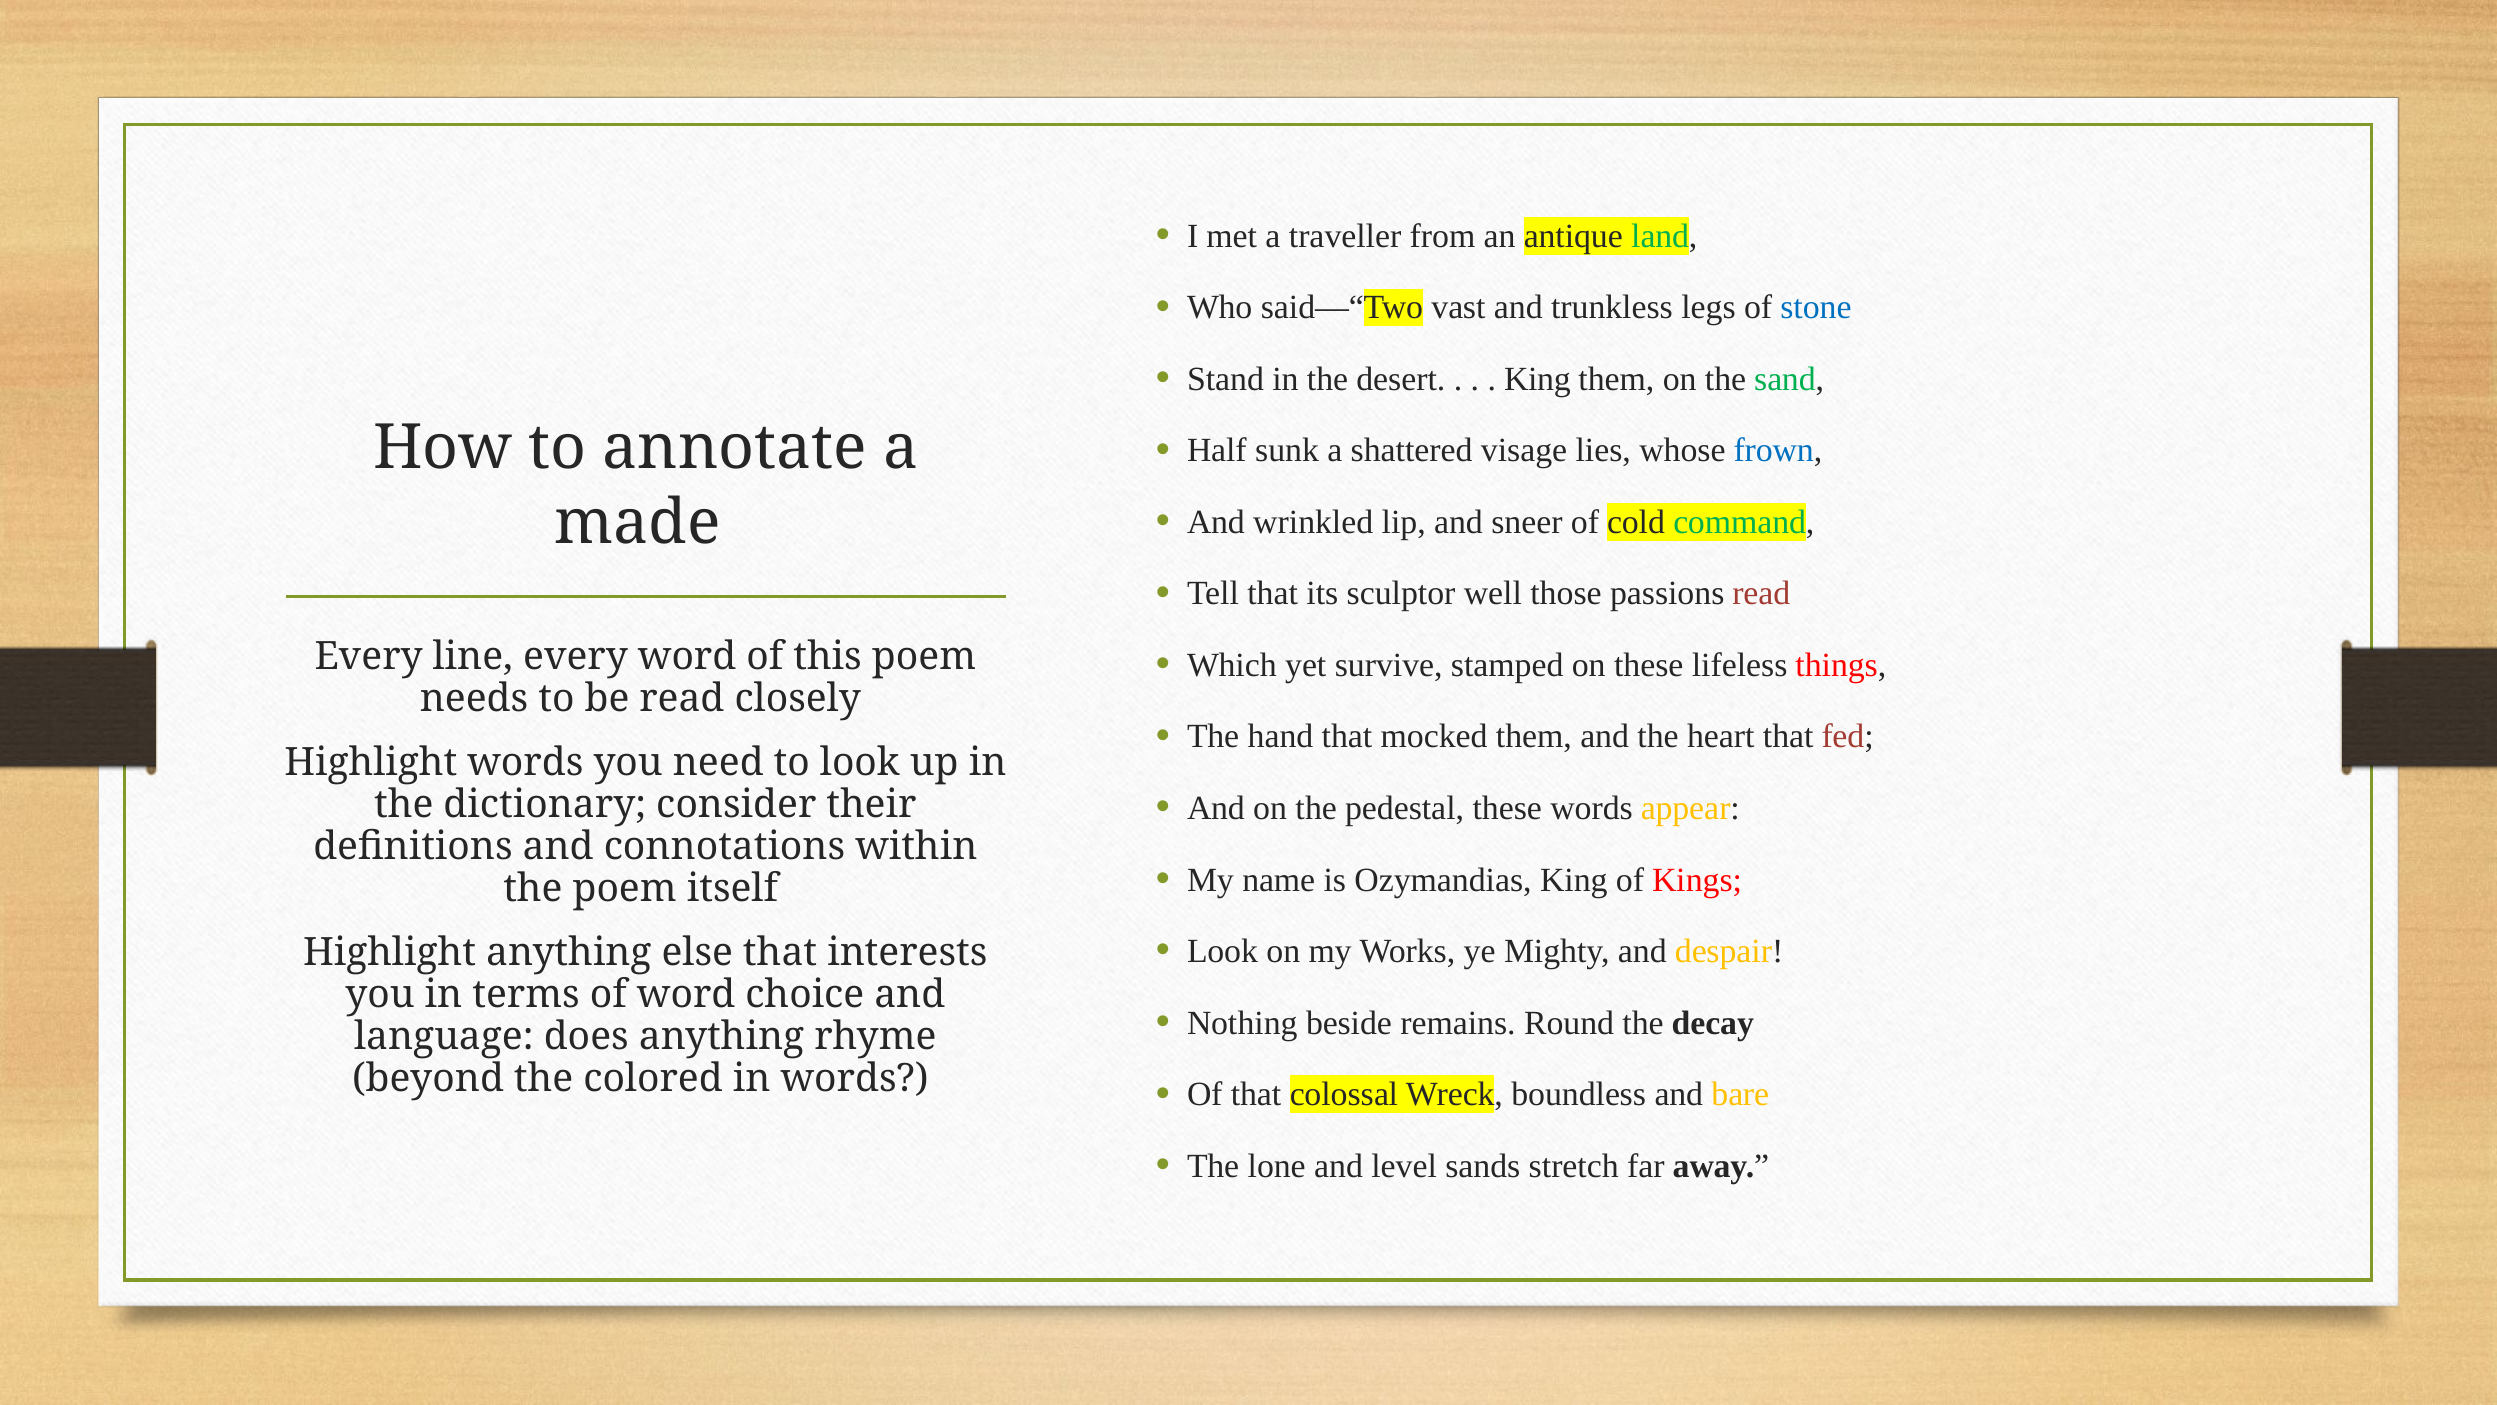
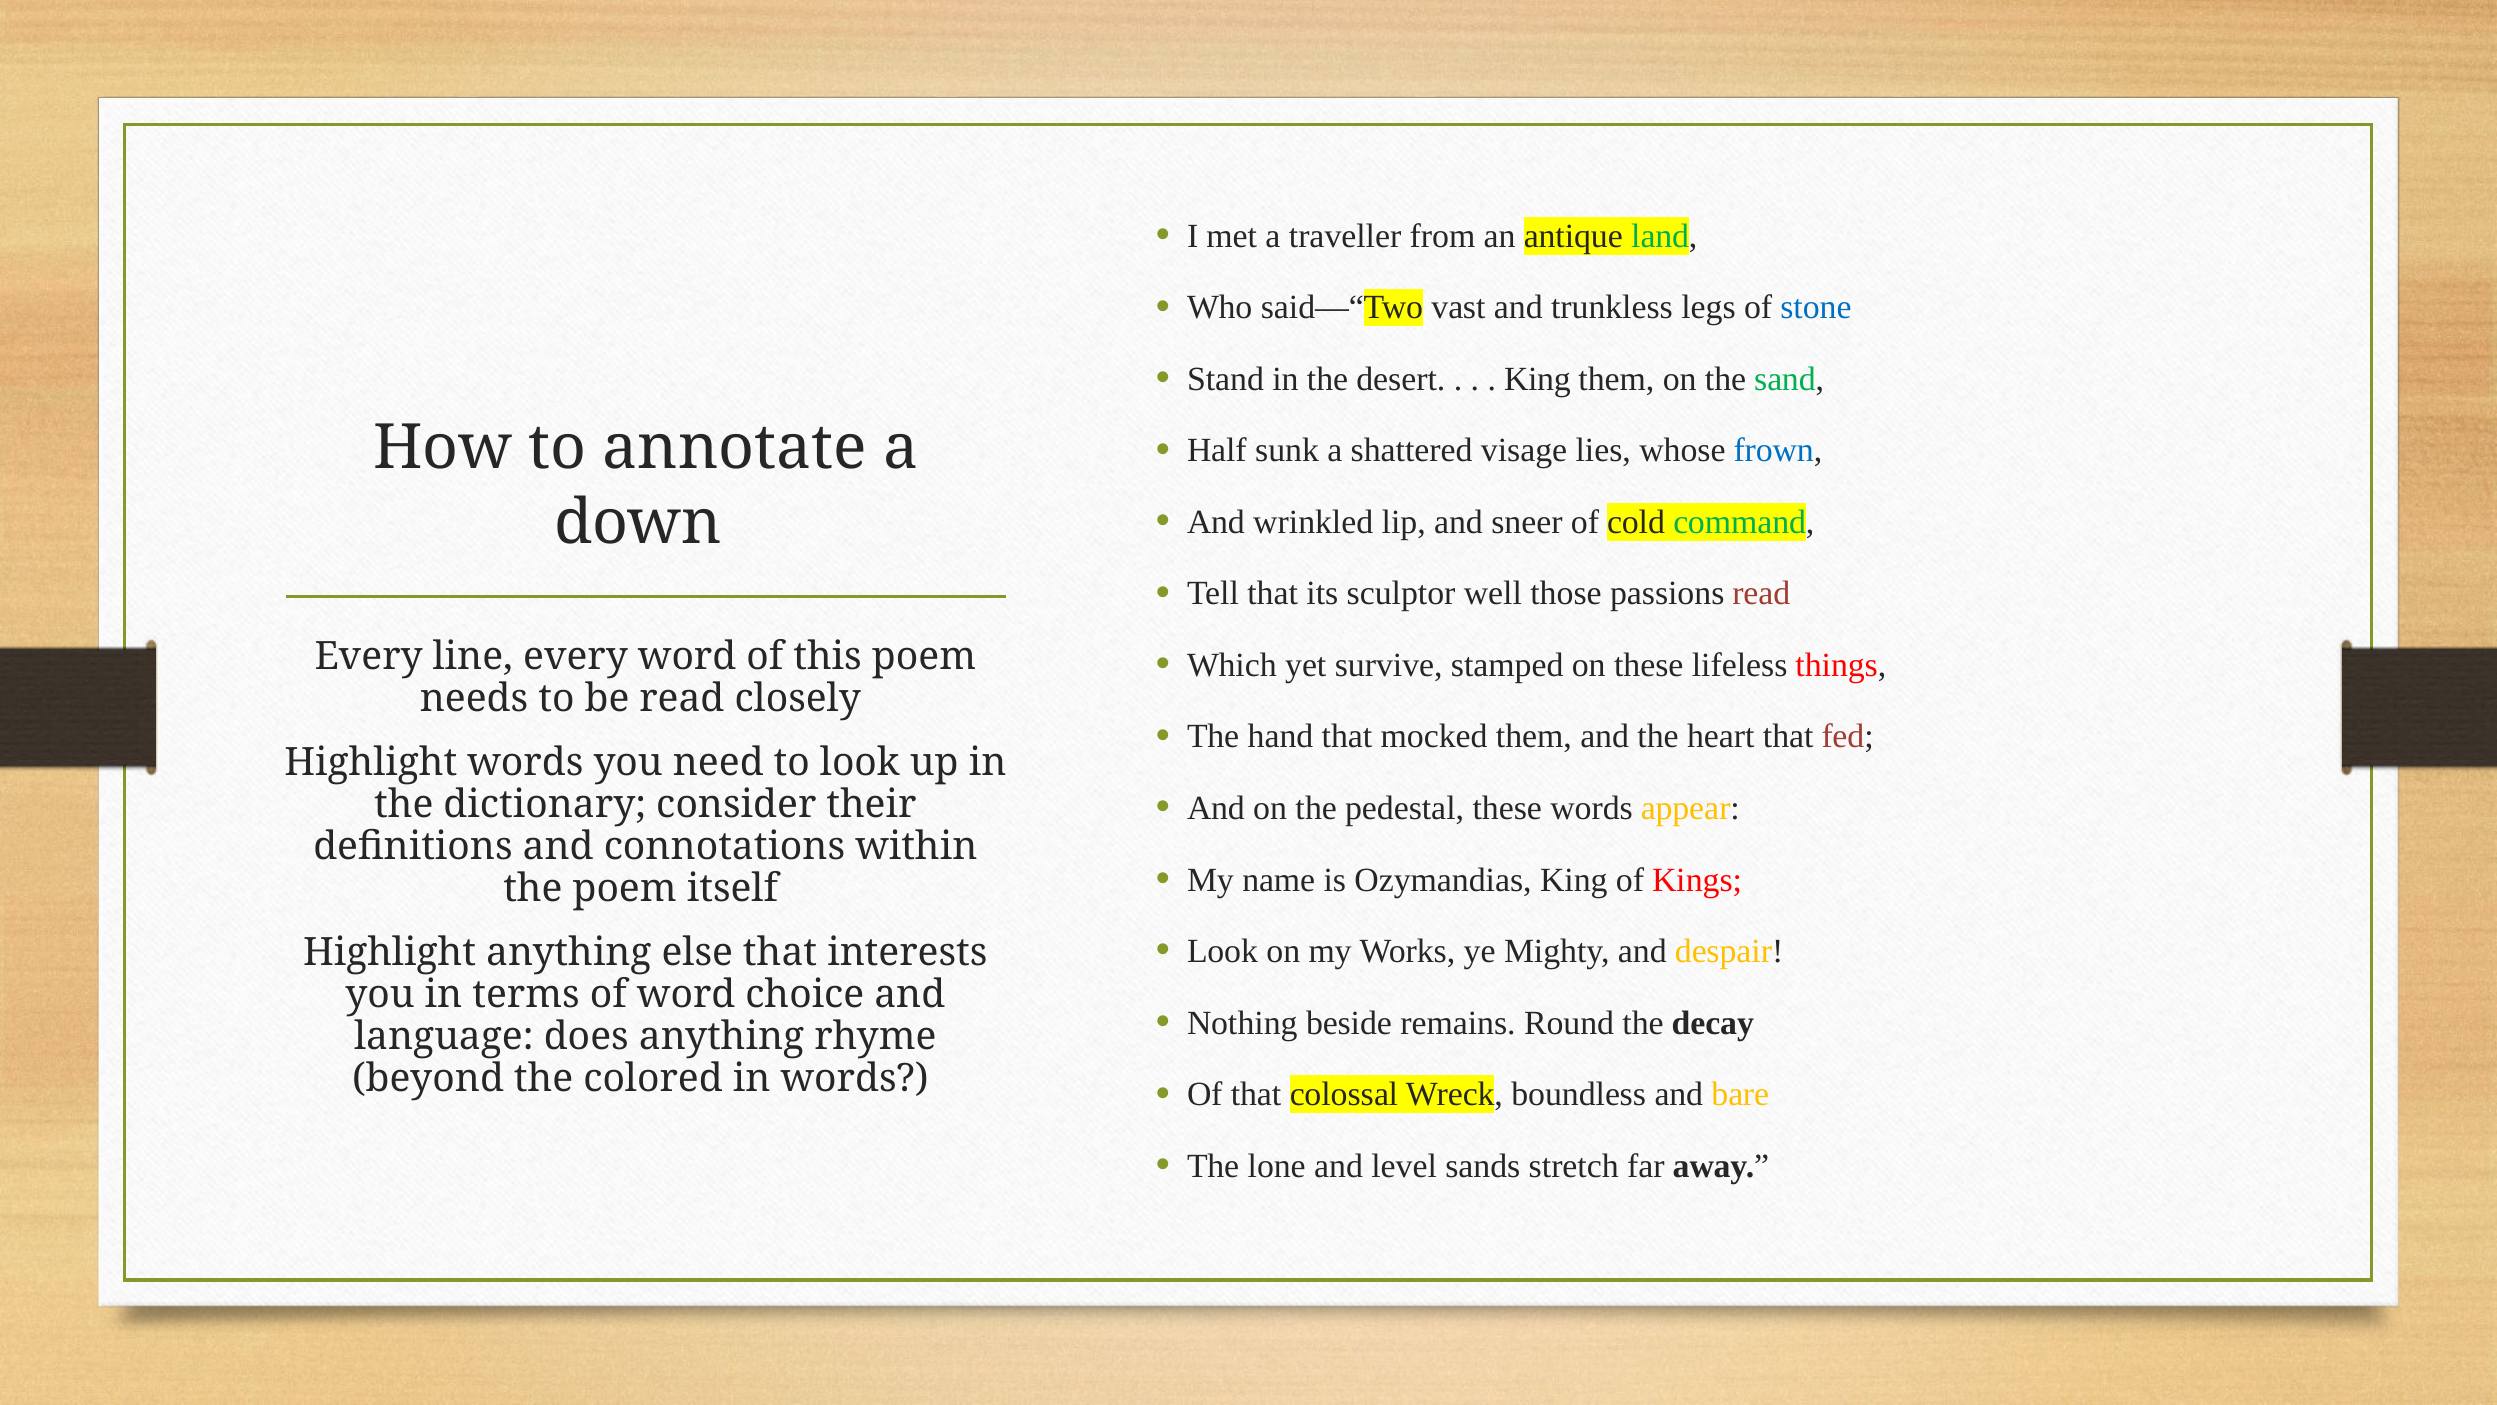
made: made -> down
